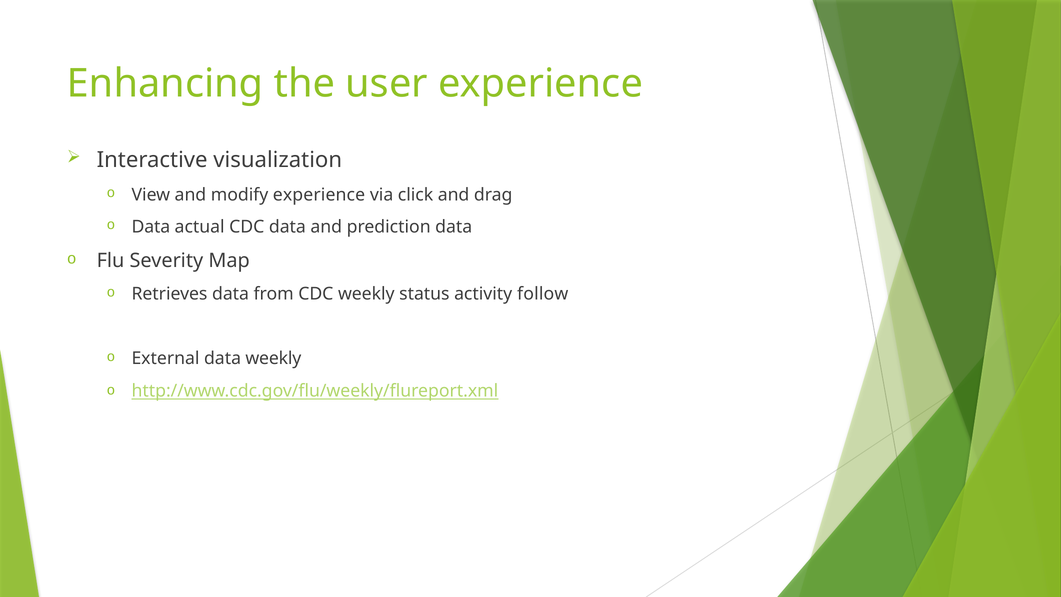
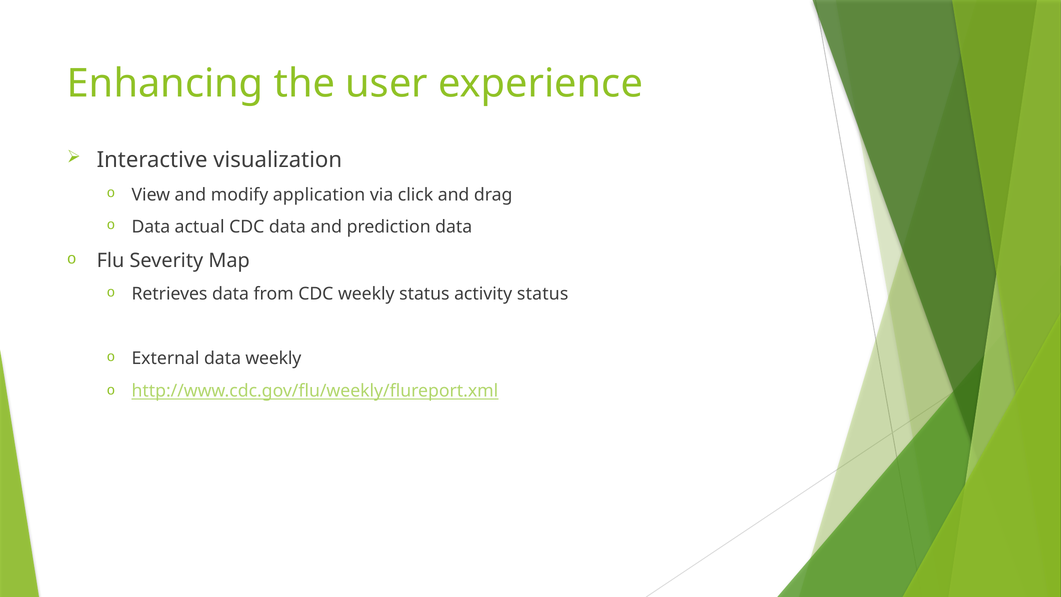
modify experience: experience -> application
activity follow: follow -> status
